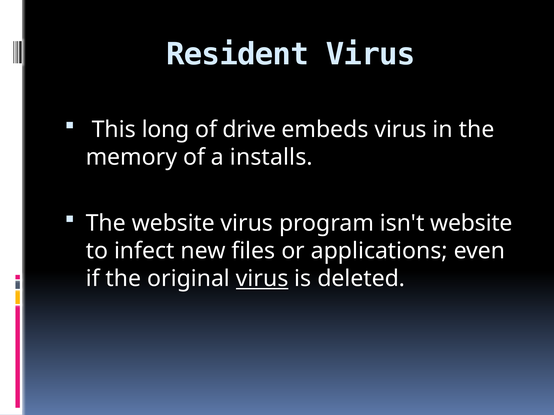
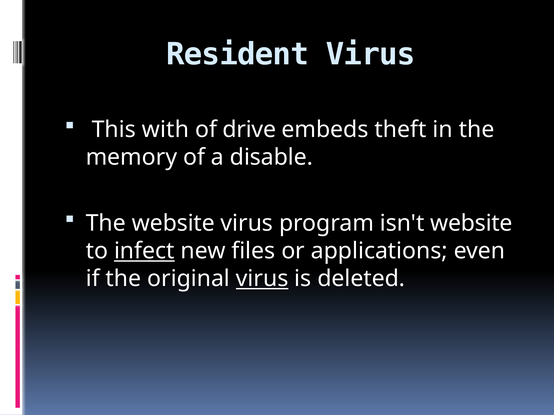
long: long -> with
embeds virus: virus -> theft
installs: installs -> disable
infect underline: none -> present
